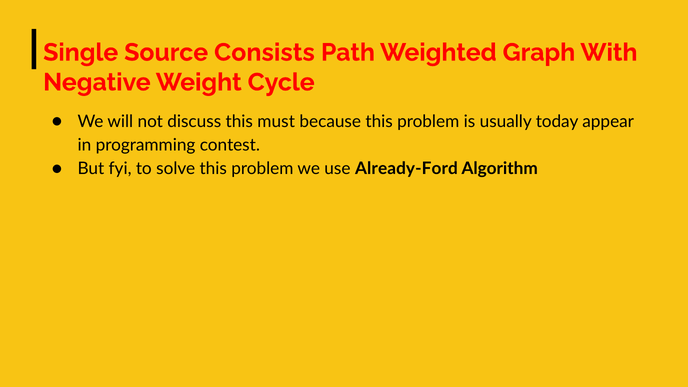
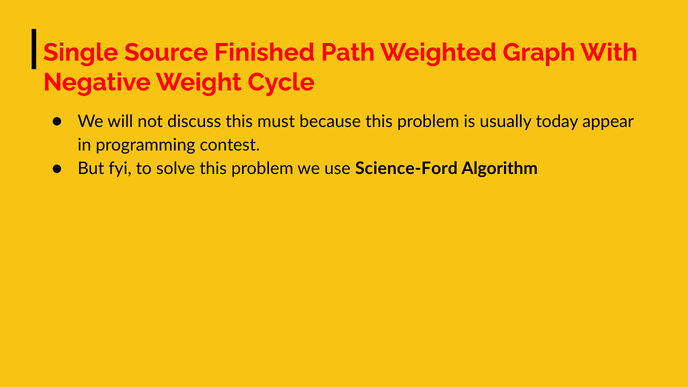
Consists: Consists -> Finished
Already-Ford: Already-Ford -> Science-Ford
